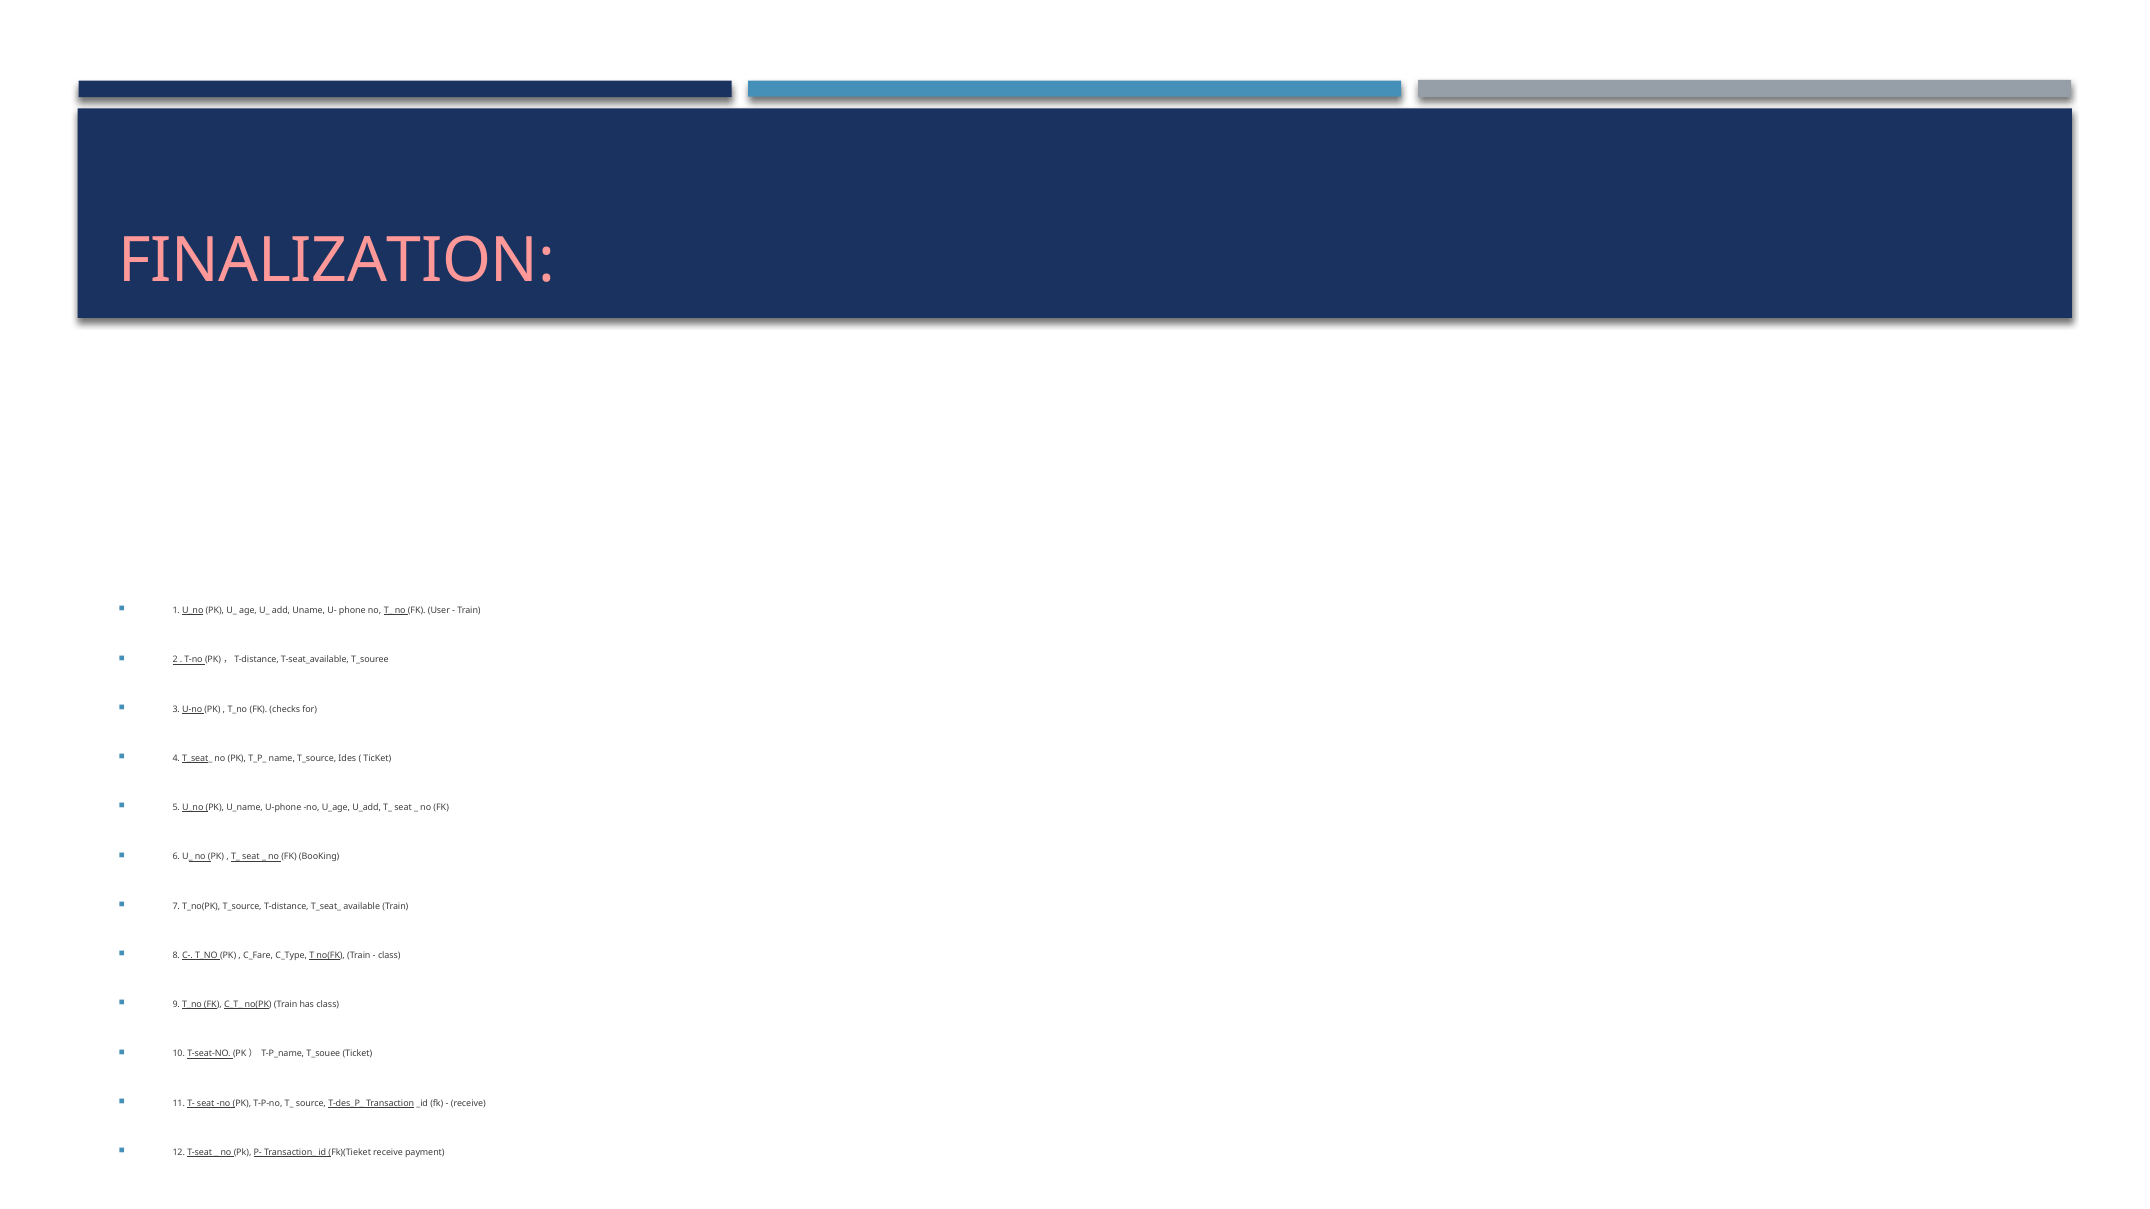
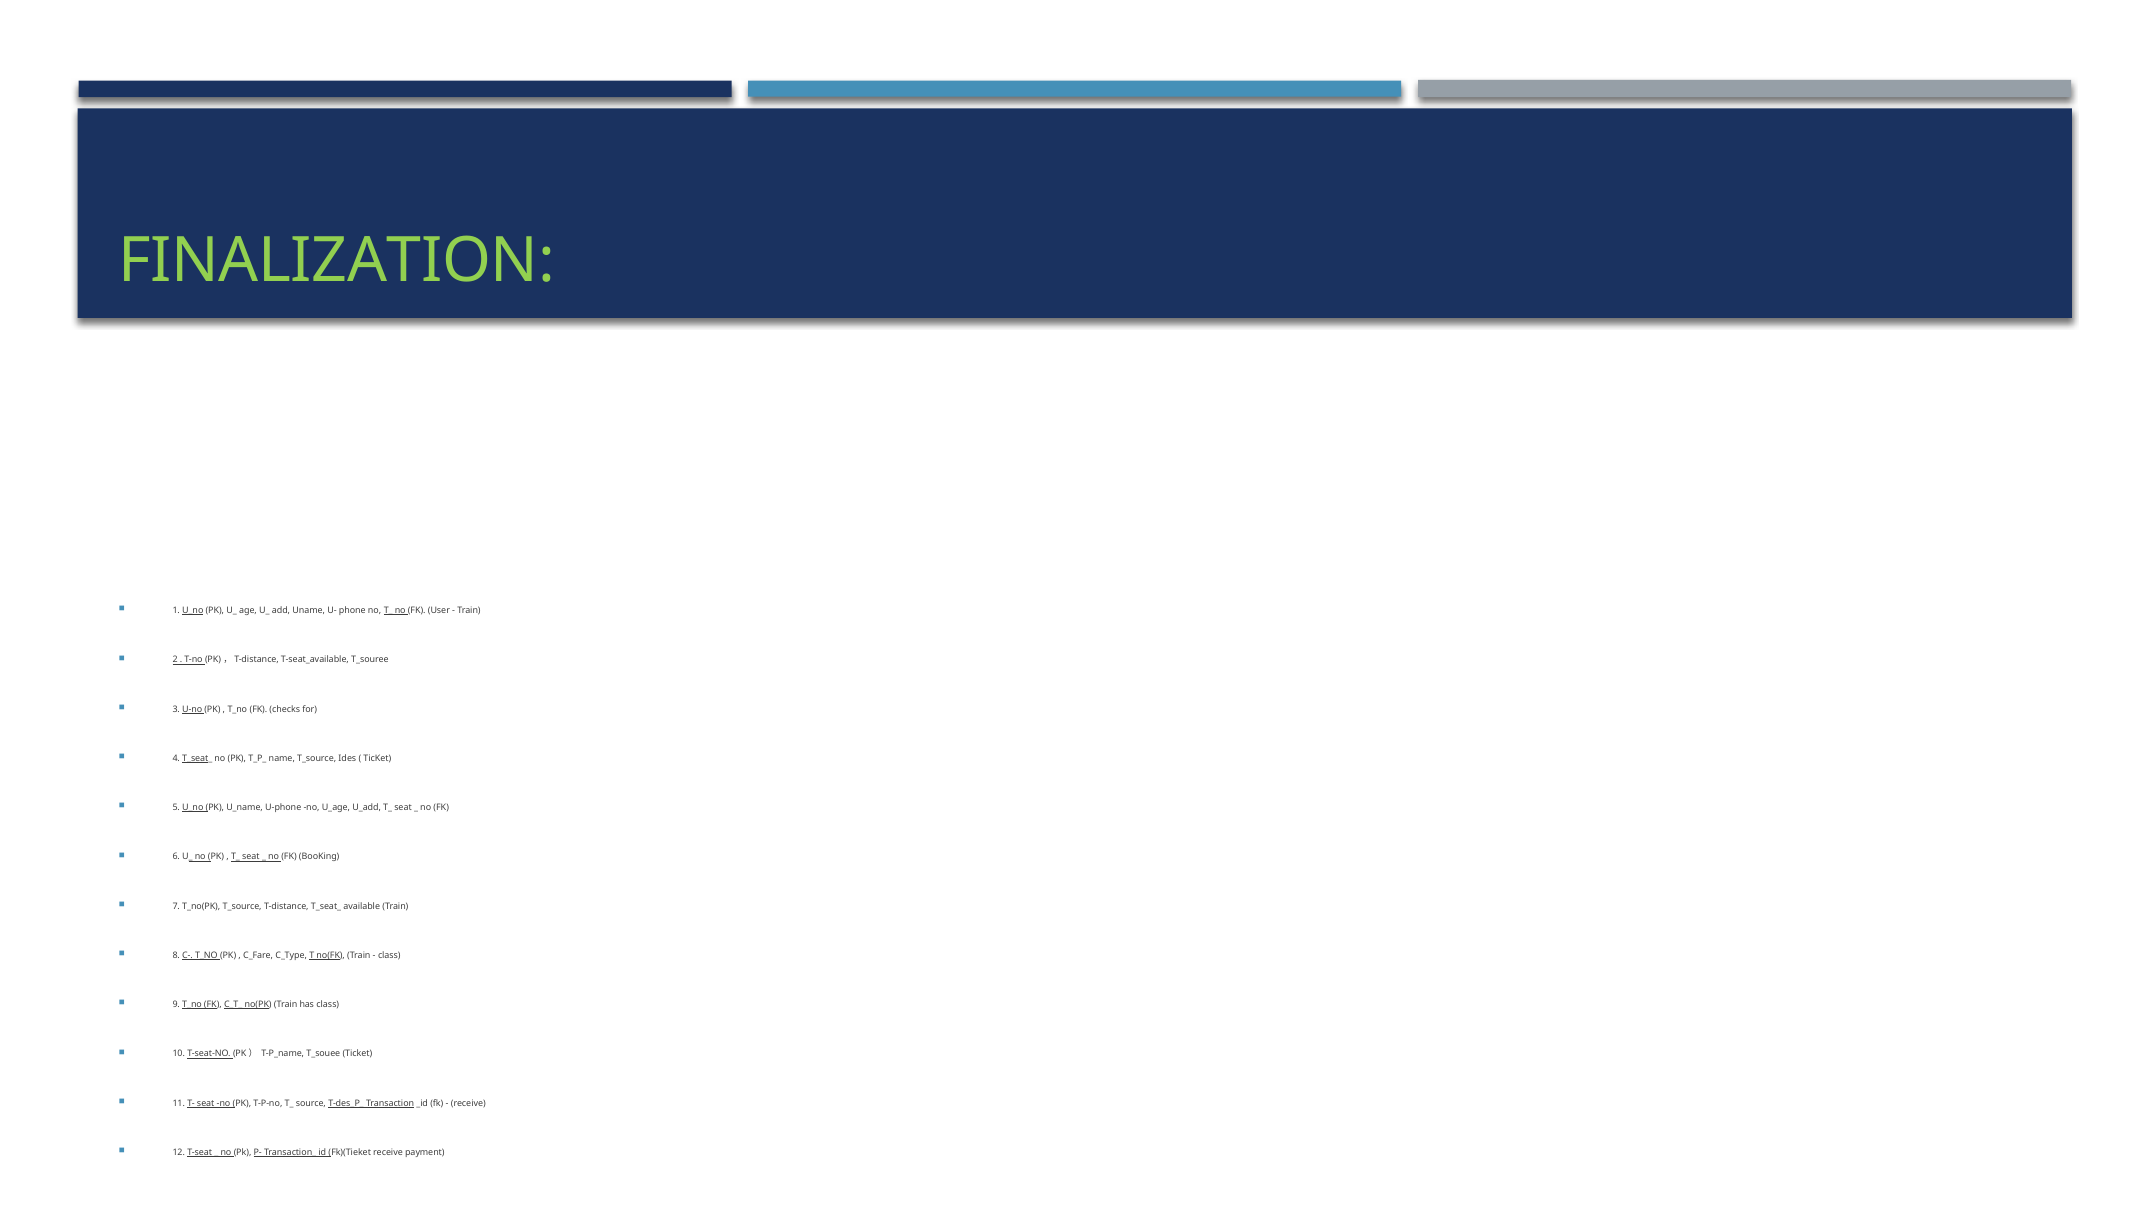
FINALIZATION colour: pink -> light green
